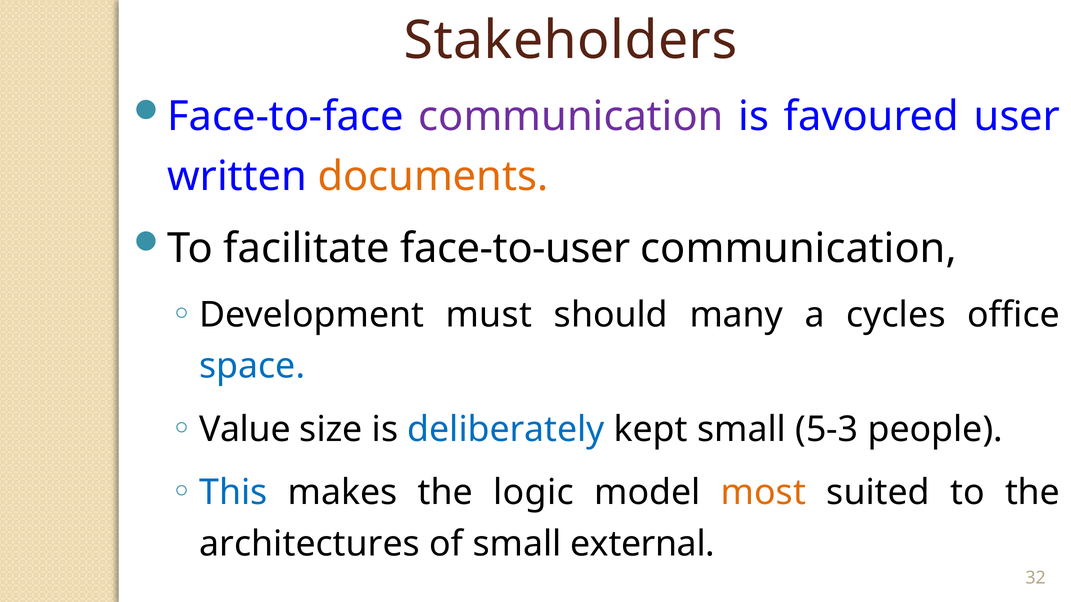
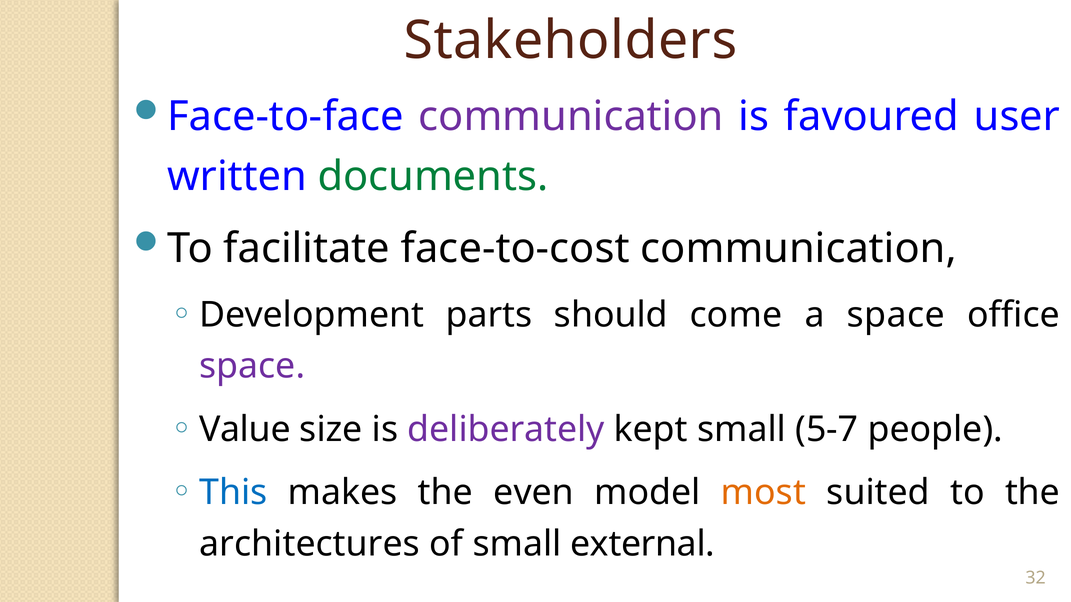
documents colour: orange -> green
face-to-user: face-to-user -> face-to-cost
must: must -> parts
many: many -> come
a cycles: cycles -> space
space at (252, 366) colour: blue -> purple
deliberately colour: blue -> purple
5-3: 5-3 -> 5-7
logic: logic -> even
